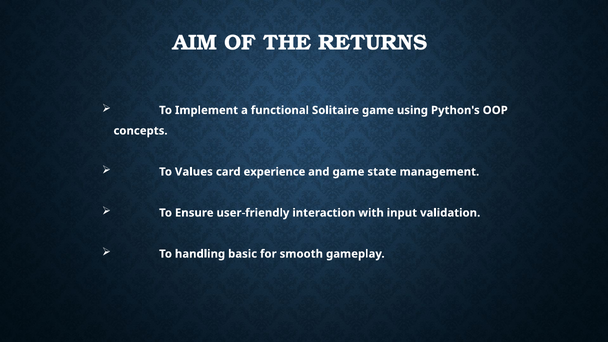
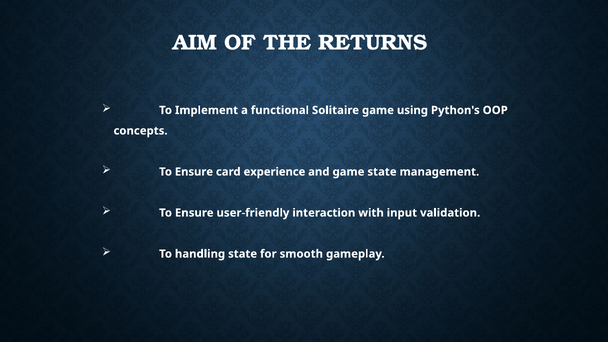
Values at (194, 172): Values -> Ensure
handling basic: basic -> state
